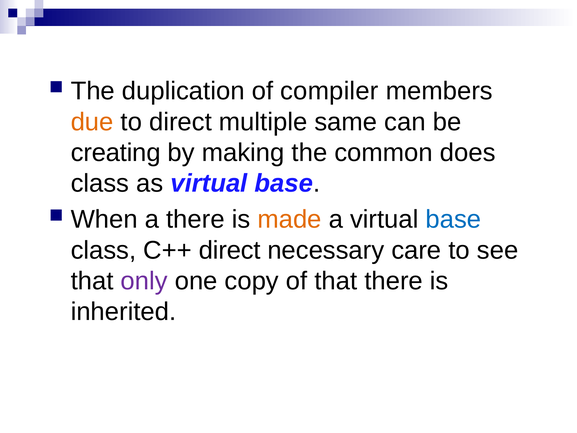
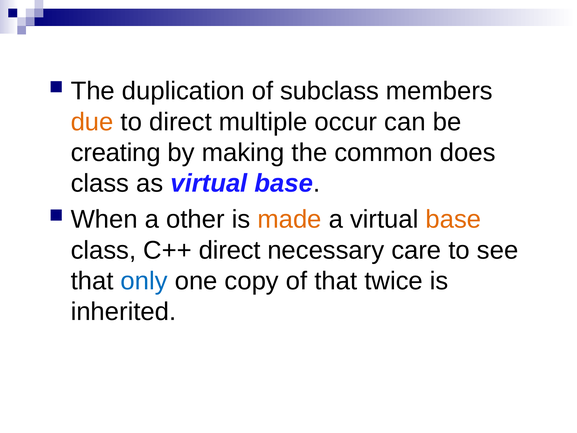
compiler: compiler -> subclass
same: same -> occur
a there: there -> other
base at (453, 219) colour: blue -> orange
only colour: purple -> blue
that there: there -> twice
